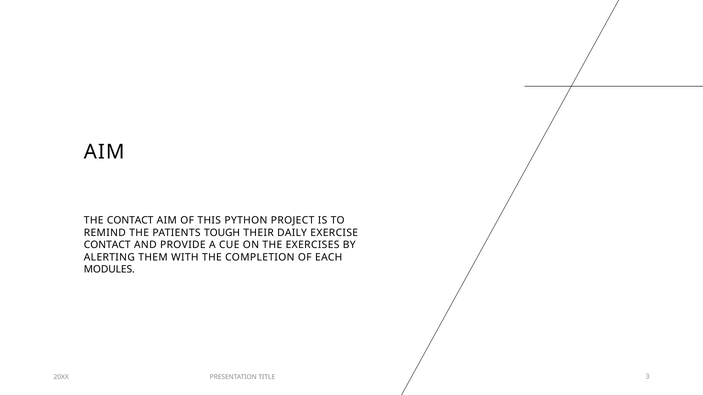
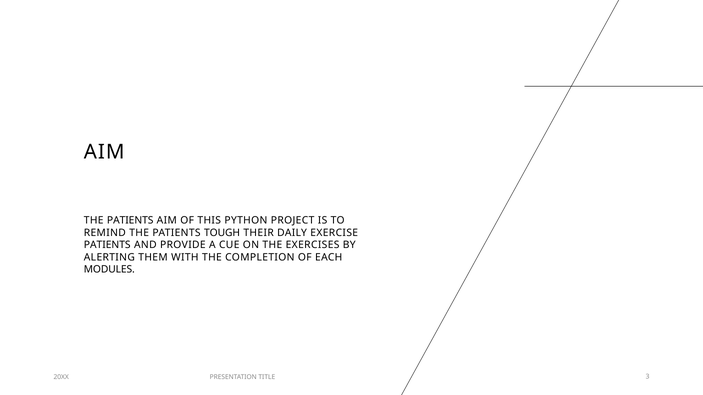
CONTACT at (130, 221): CONTACT -> PATIENTS
CONTACT at (107, 245): CONTACT -> PATIENTS
